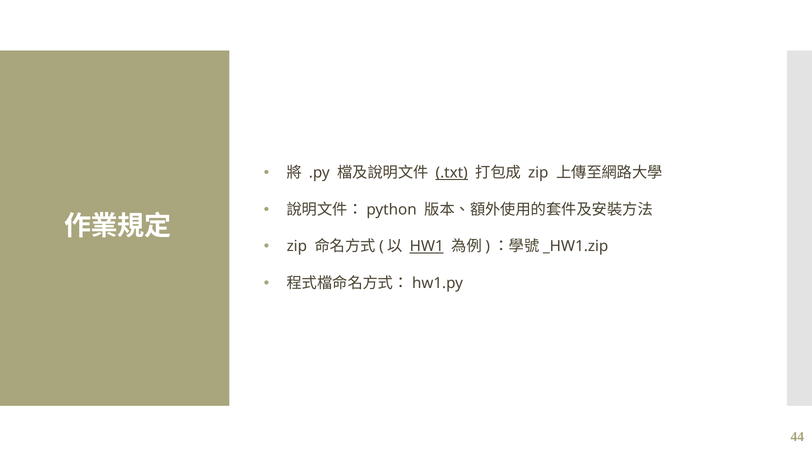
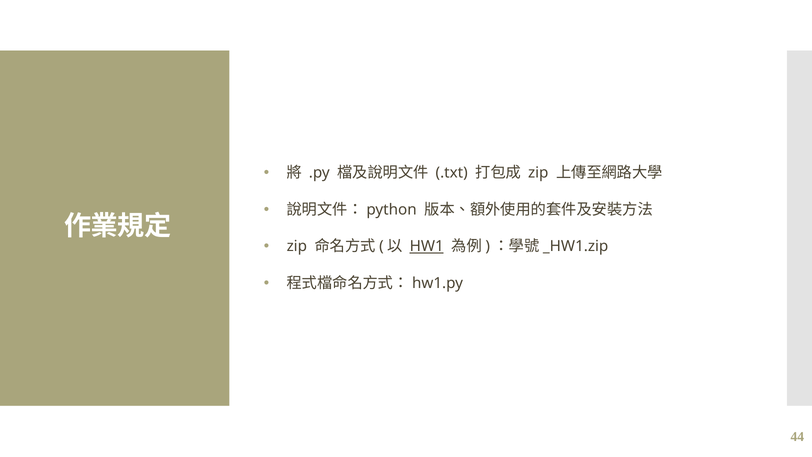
.txt underline: present -> none
